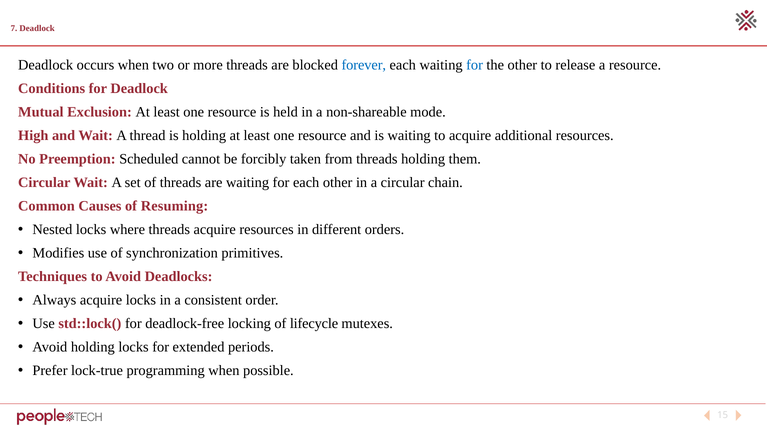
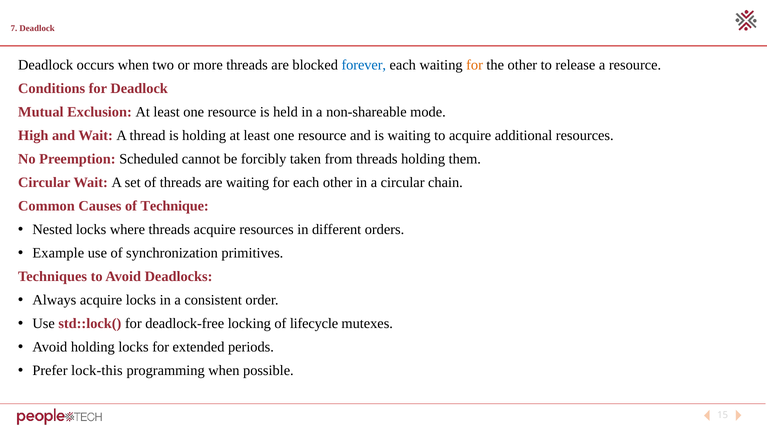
for at (475, 65) colour: blue -> orange
Resuming: Resuming -> Technique
Modifies: Modifies -> Example
lock-true: lock-true -> lock-this
